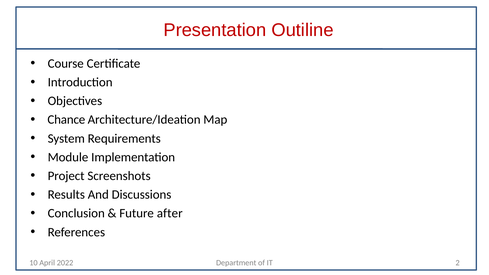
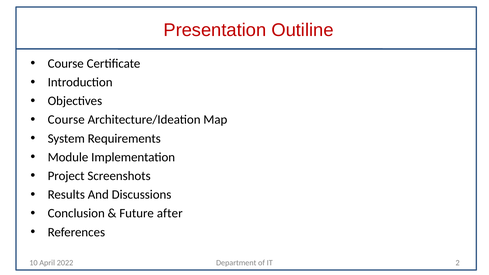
Chance at (66, 120): Chance -> Course
